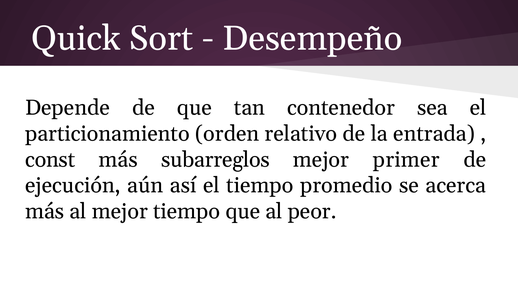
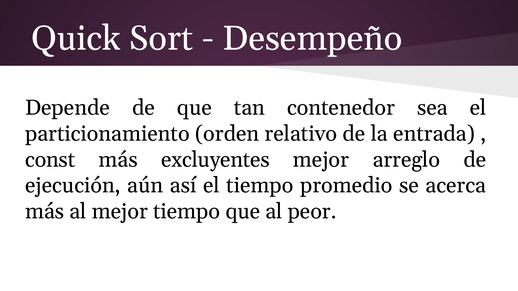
subarreglos: subarreglos -> excluyentes
primer: primer -> arreglo
